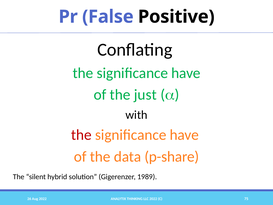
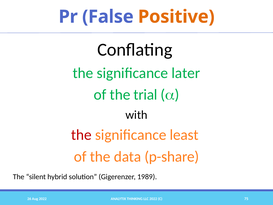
Positive colour: black -> orange
have at (186, 73): have -> later
just: just -> trial
have at (184, 135): have -> least
